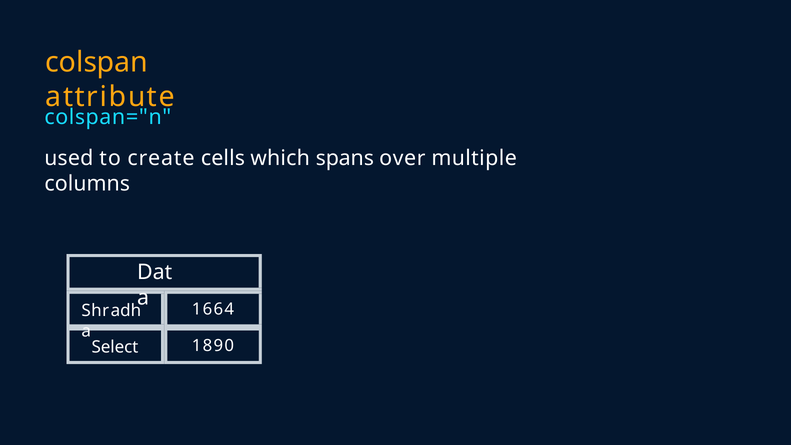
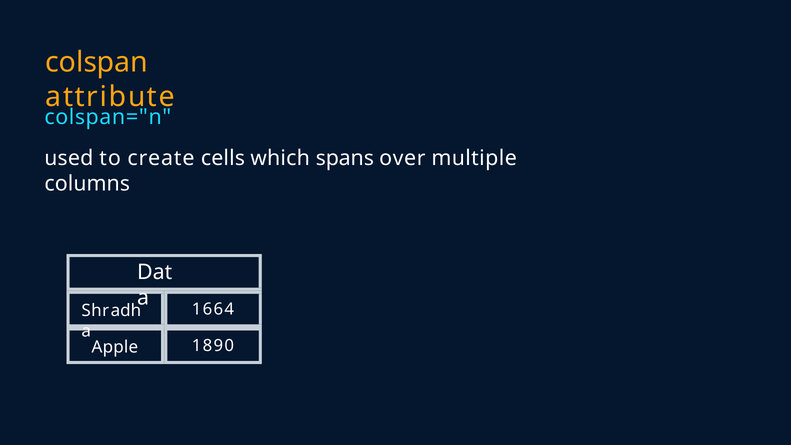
Select: Select -> Apple
